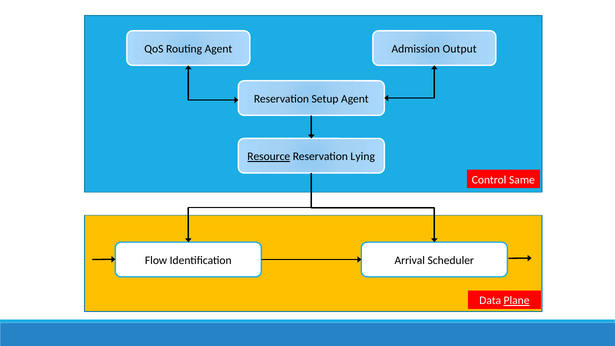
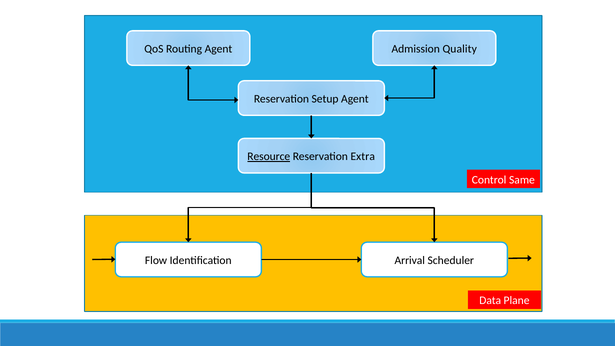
Output: Output -> Quality
Lying: Lying -> Extra
Plane underline: present -> none
